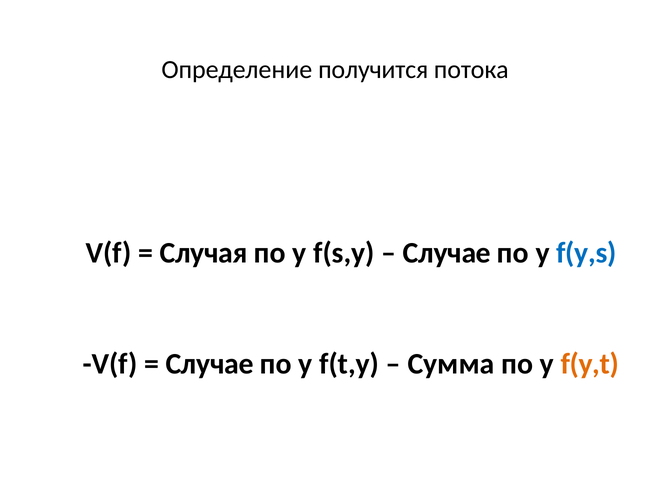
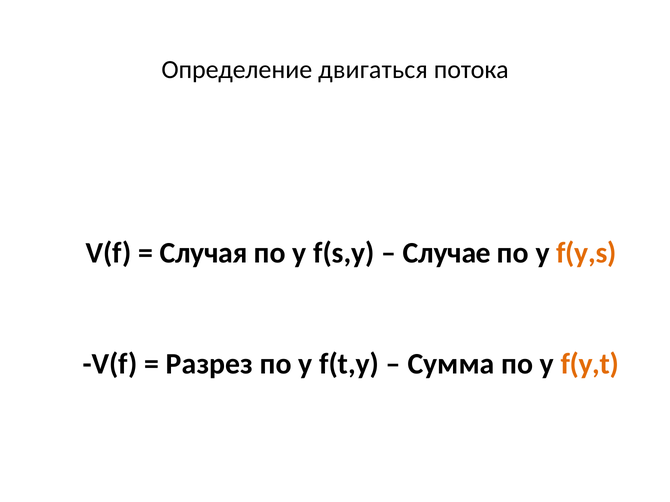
получится: получится -> двигаться
f(y,s colour: blue -> orange
Случае at (210, 364): Случае -> Разрез
